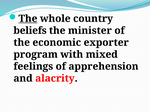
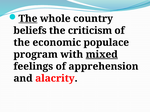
minister: minister -> criticism
exporter: exporter -> populace
mixed underline: none -> present
